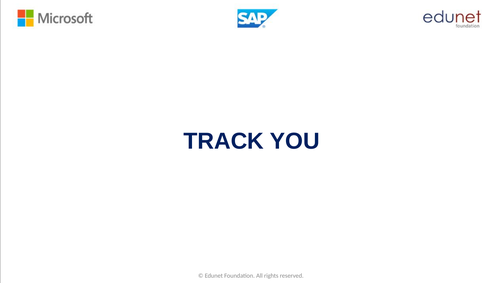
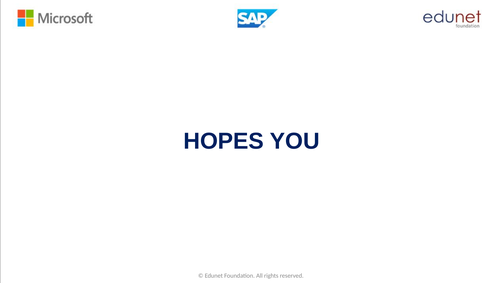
TRACK: TRACK -> HOPES
